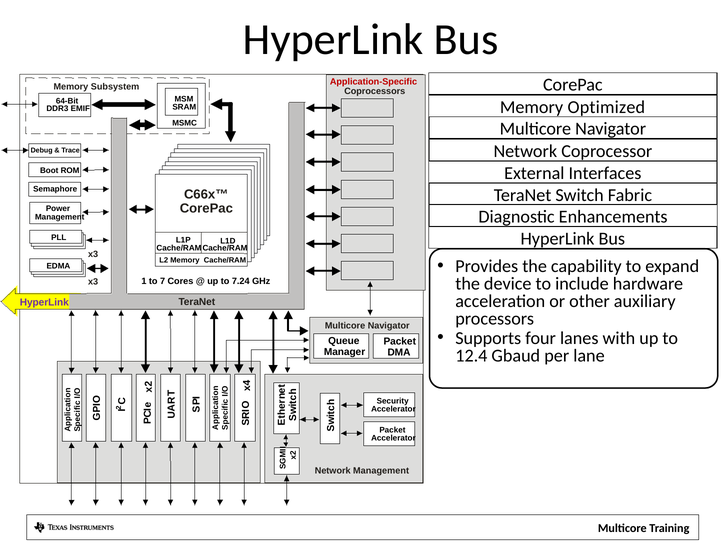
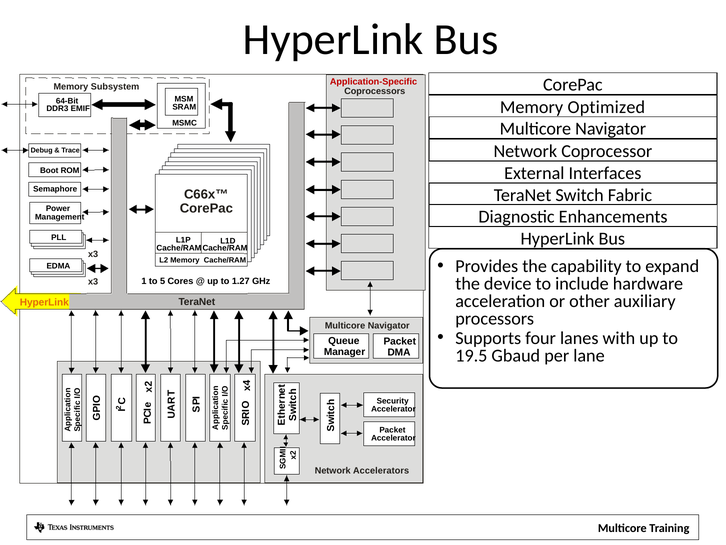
7: 7 -> 5
7.24: 7.24 -> 1.27
HyperLink at (44, 302) colour: purple -> orange
12.4: 12.4 -> 19.5
Network Management: Management -> Accelerators
